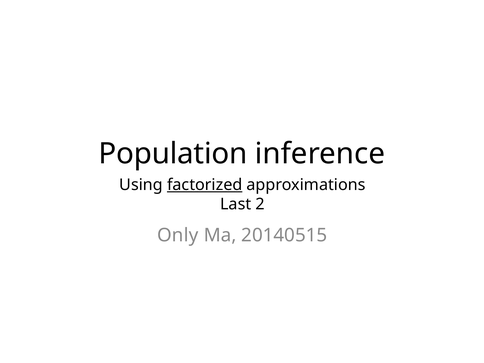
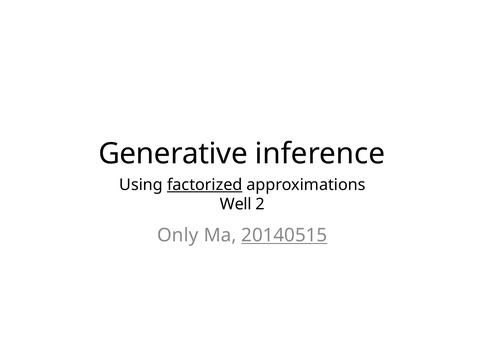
Population: Population -> Generative
Last: Last -> Well
20140515 underline: none -> present
